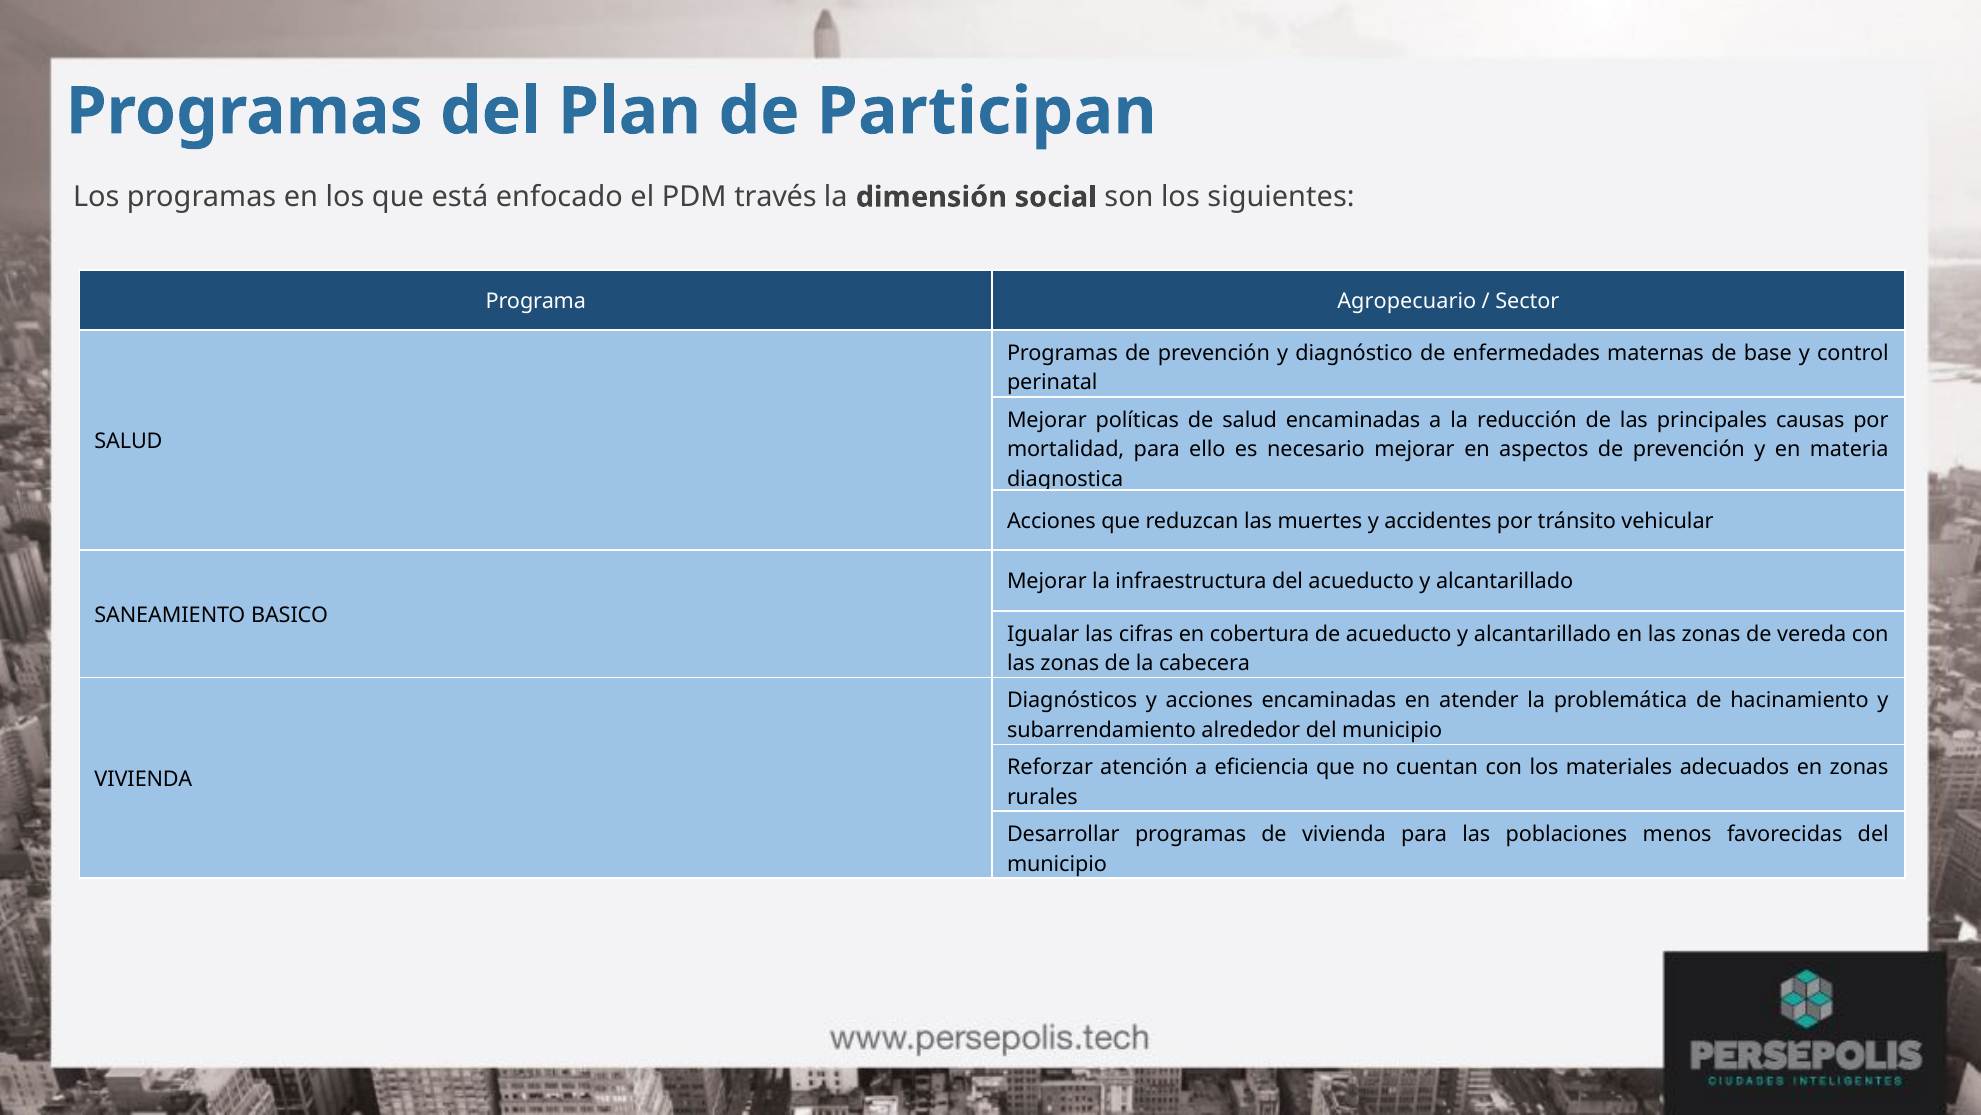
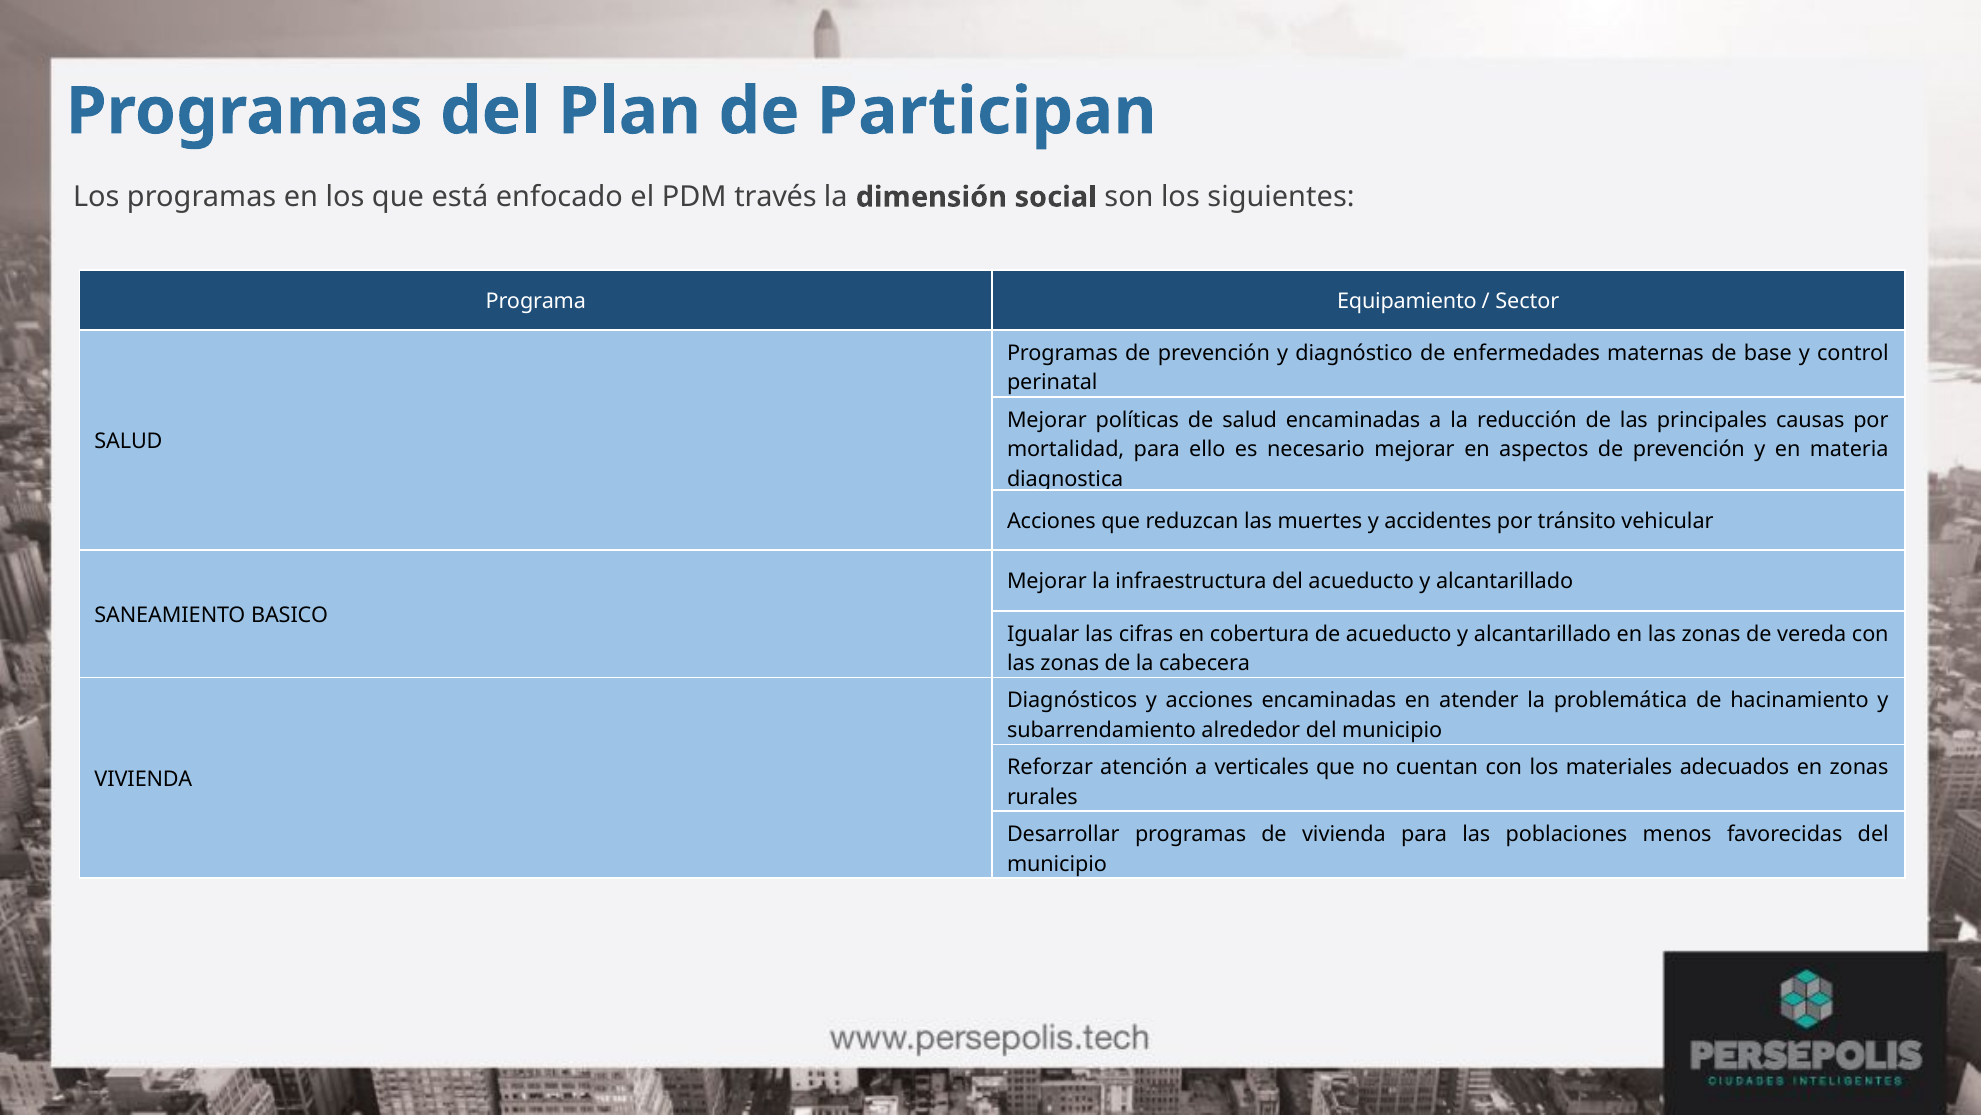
Agropecuario: Agropecuario -> Equipamiento
eficiencia: eficiencia -> verticales
